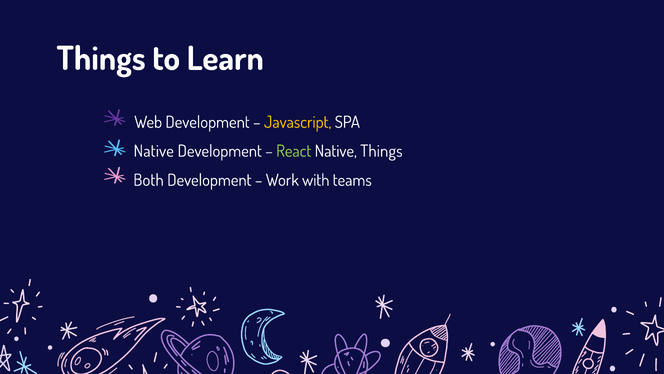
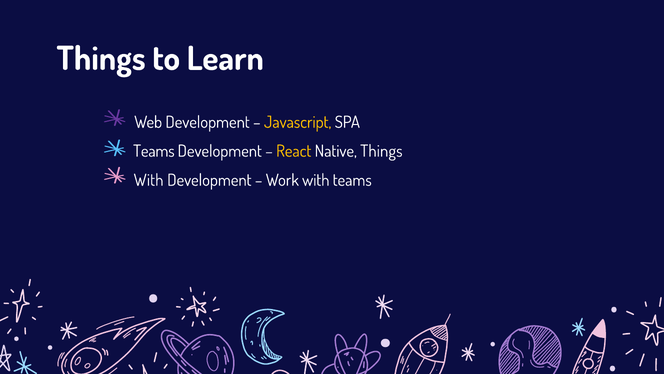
Native at (154, 151): Native -> Teams
React colour: light green -> yellow
Both at (149, 180): Both -> With
